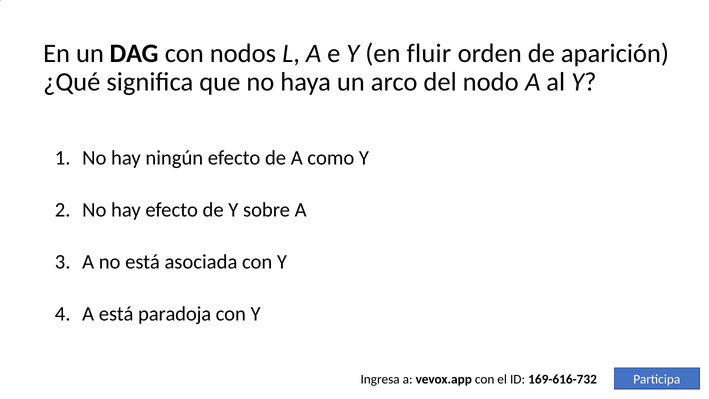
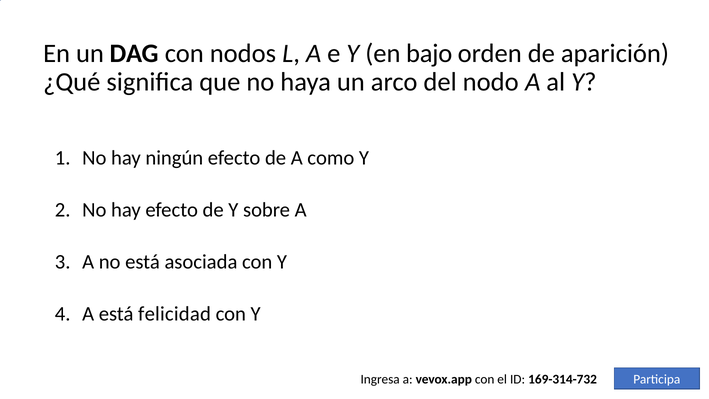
fluir: fluir -> bajo
paradoja: paradoja -> felicidad
169-616-732: 169-616-732 -> 169-314-732
